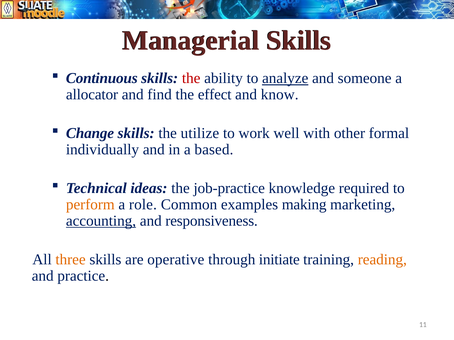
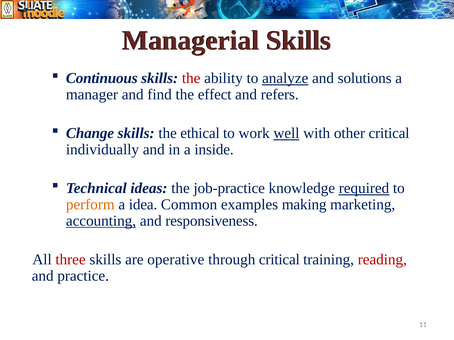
someone: someone -> solutions
allocator: allocator -> manager
know: know -> refers
utilize: utilize -> ethical
well underline: none -> present
other formal: formal -> critical
based: based -> inside
required underline: none -> present
role: role -> idea
three colour: orange -> red
through initiate: initiate -> critical
reading colour: orange -> red
